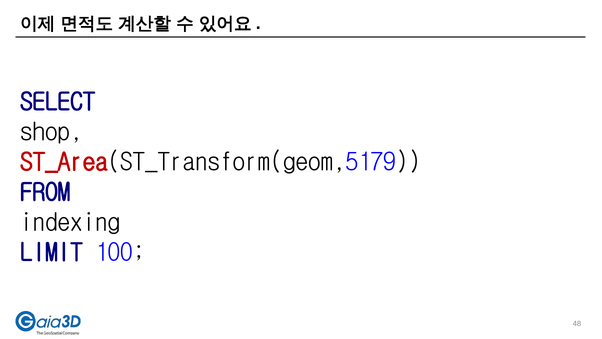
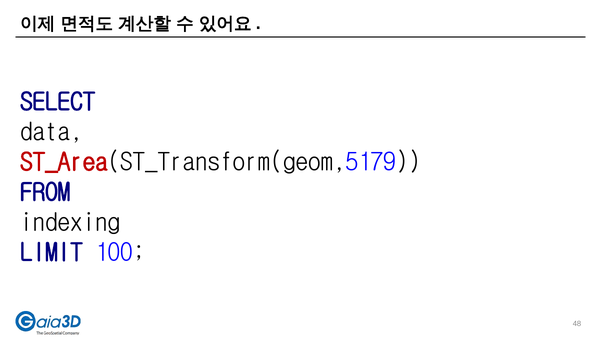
shop: shop -> data
